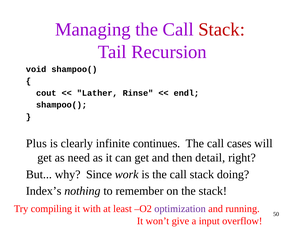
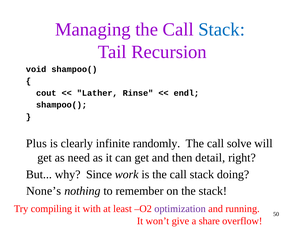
Stack at (222, 30) colour: red -> blue
continues: continues -> randomly
cases: cases -> solve
Index’s: Index’s -> None’s
input: input -> share
